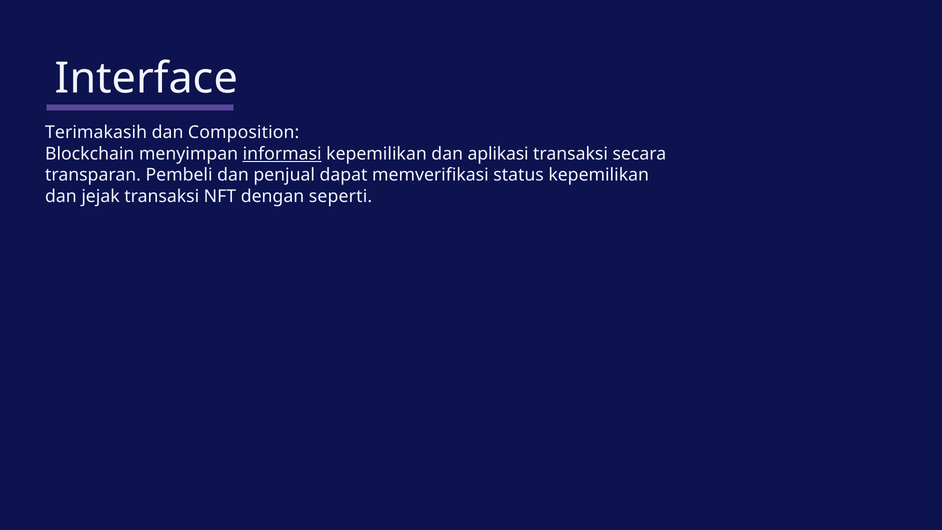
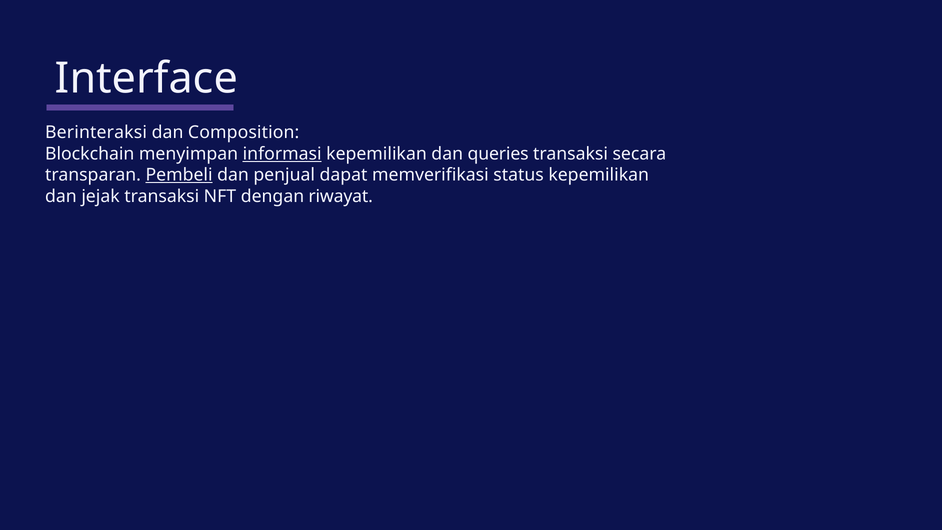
Terimakasih: Terimakasih -> Berinteraksi
aplikasi: aplikasi -> queries
Pembeli underline: none -> present
seperti: seperti -> riwayat
